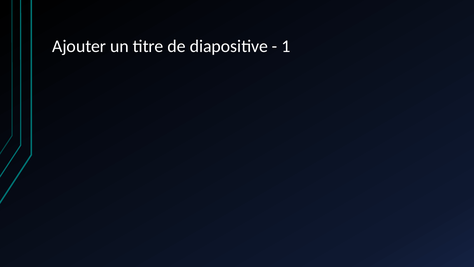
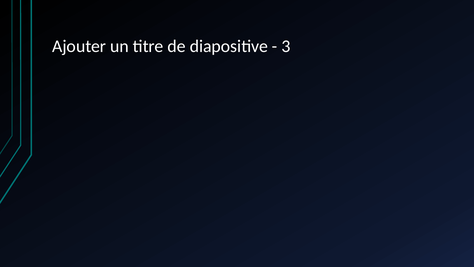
1: 1 -> 3
